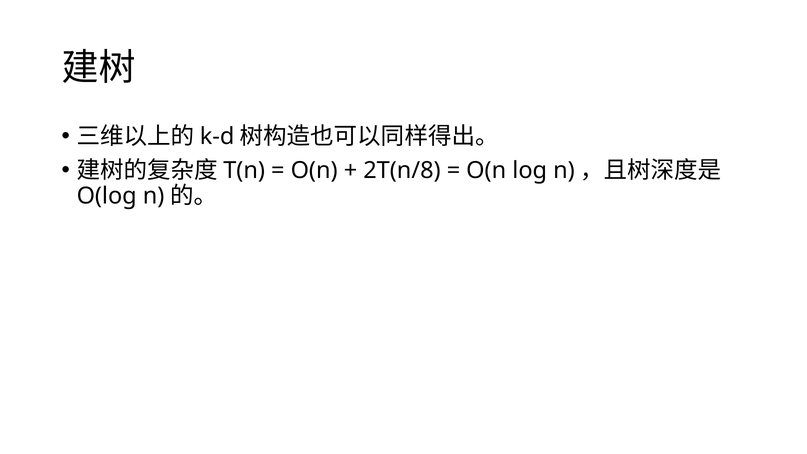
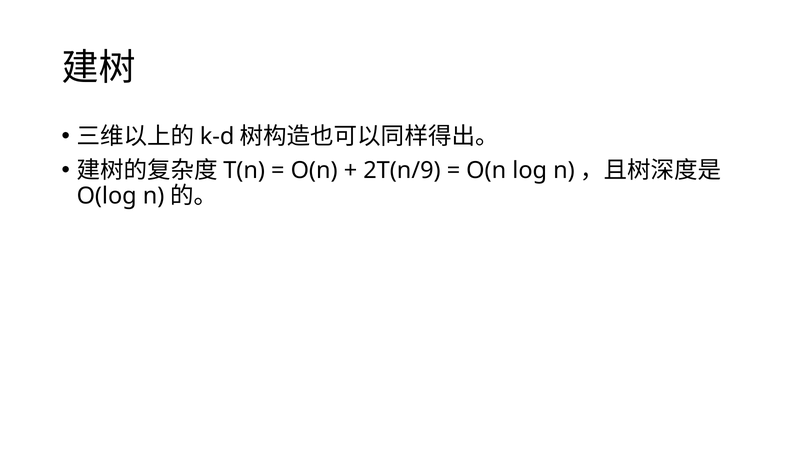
2T(n/8: 2T(n/8 -> 2T(n/9
